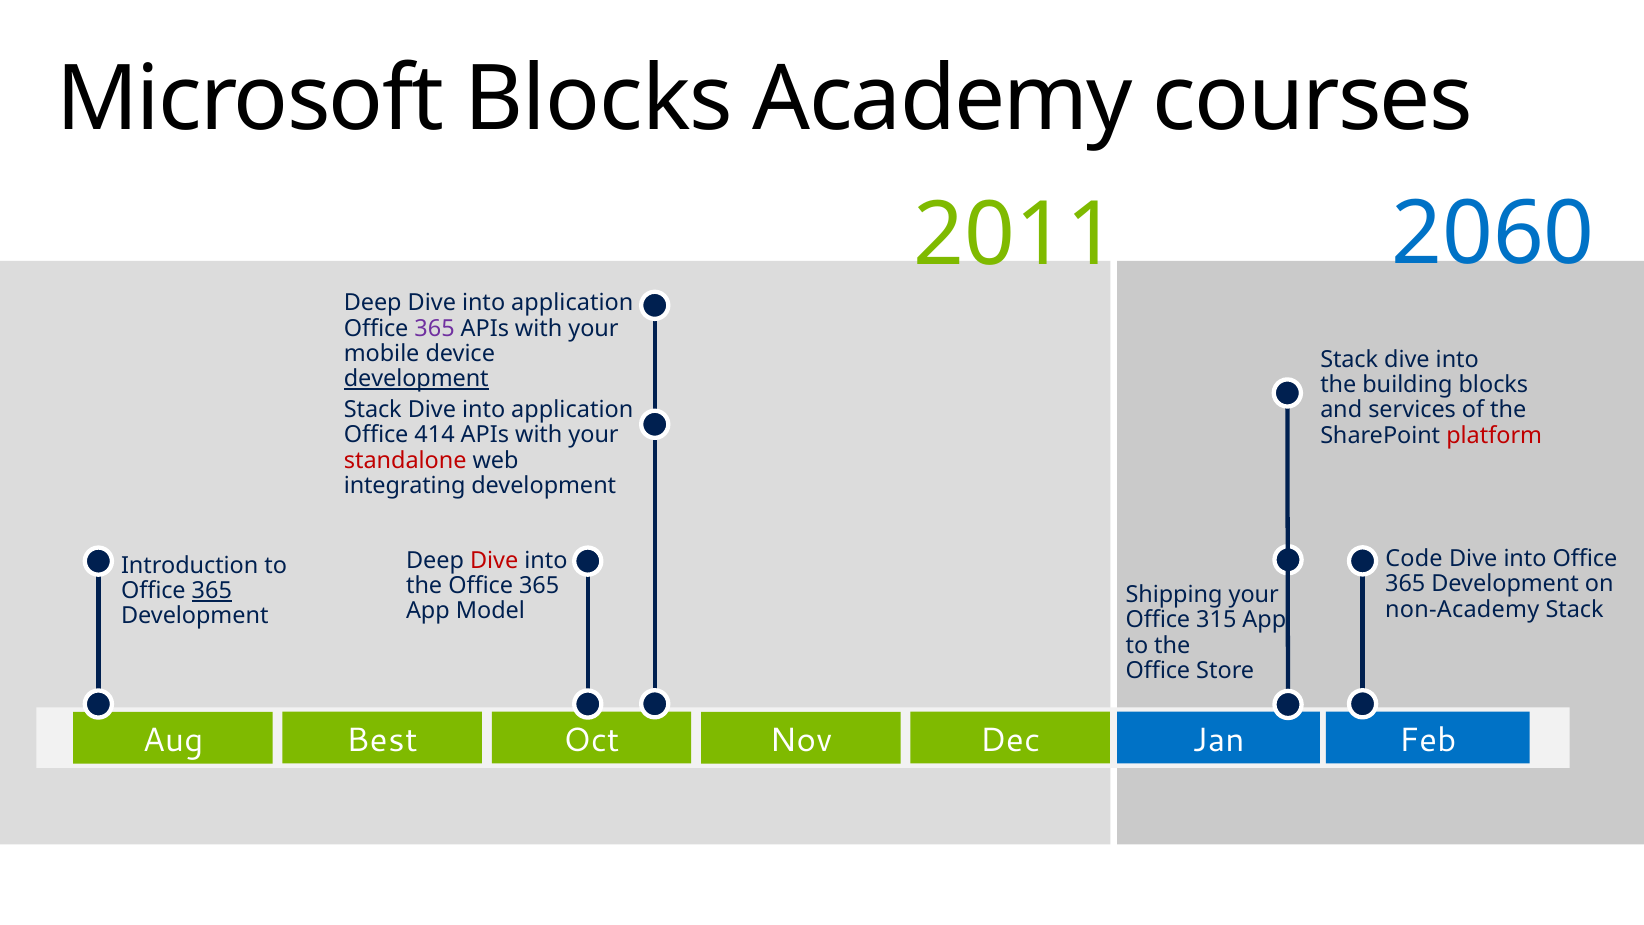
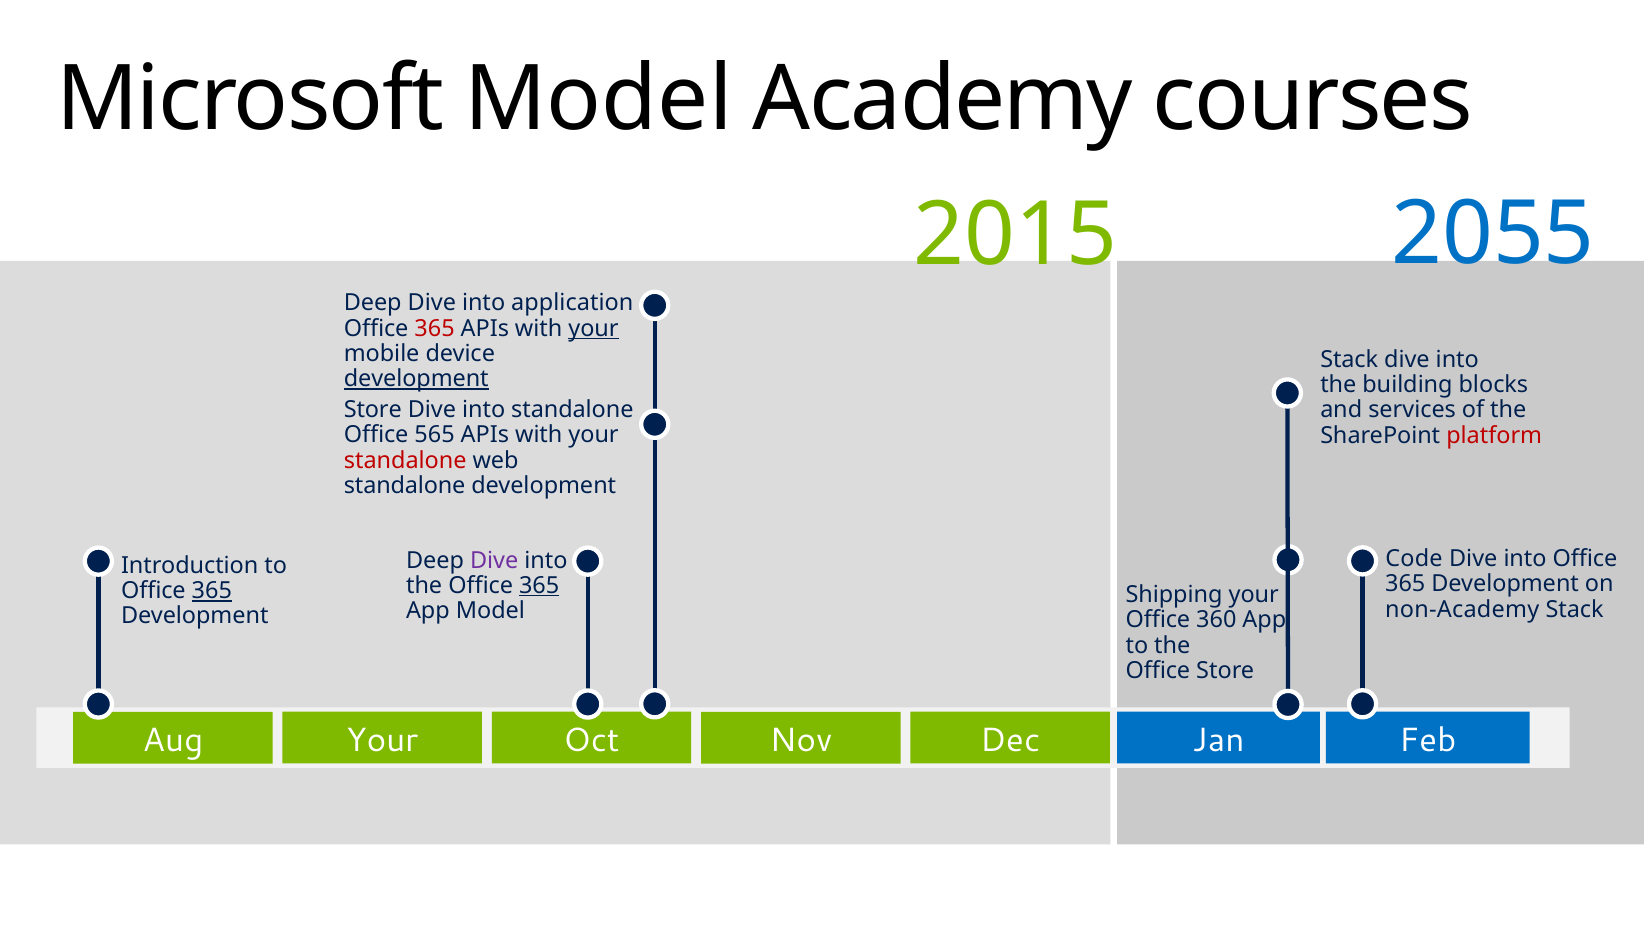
Microsoft Blocks: Blocks -> Model
2060: 2060 -> 2055
2011: 2011 -> 2015
365 at (435, 328) colour: purple -> red
your at (593, 328) underline: none -> present
Stack at (373, 410): Stack -> Store
application at (572, 410): application -> standalone
414: 414 -> 565
integrating at (405, 486): integrating -> standalone
Dive at (494, 560) colour: red -> purple
365 at (539, 586) underline: none -> present
315: 315 -> 360
Aug Best: Best -> Your
